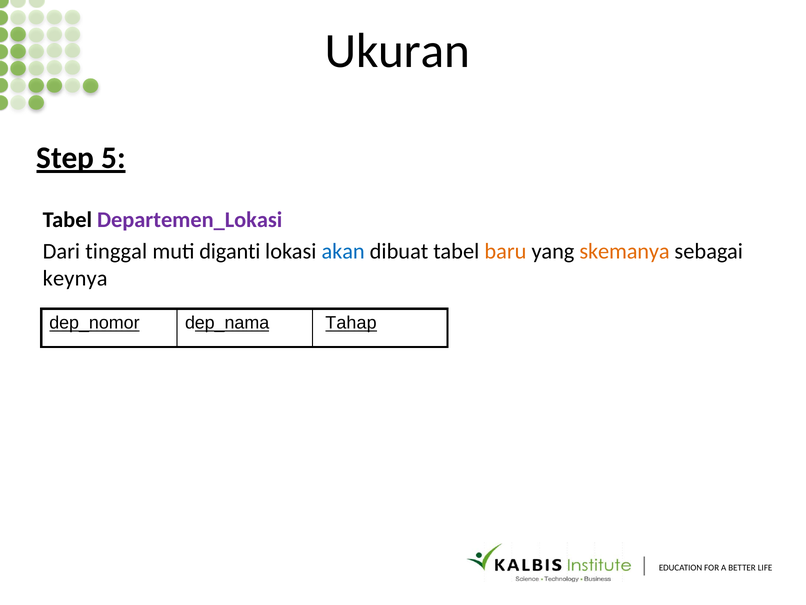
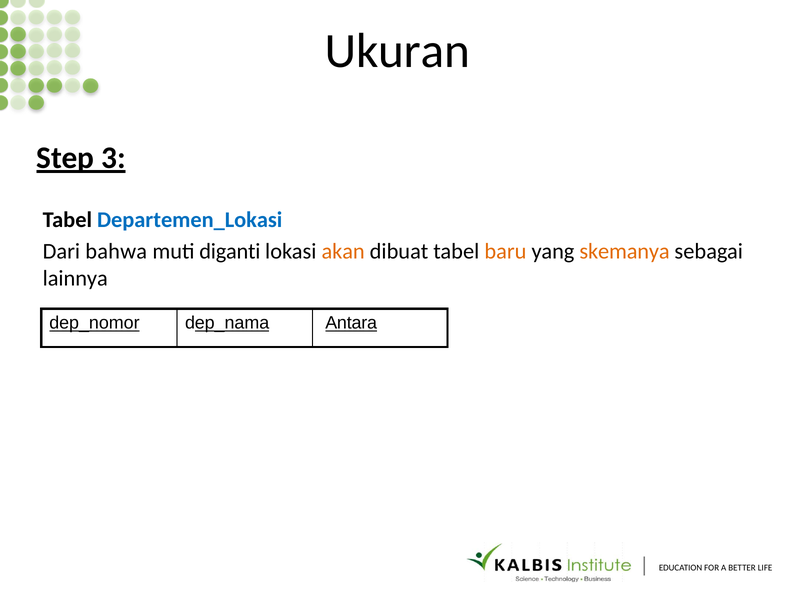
5: 5 -> 3
Departemen_Lokasi colour: purple -> blue
tinggal: tinggal -> bahwa
akan colour: blue -> orange
keynya: keynya -> lainnya
Tahap: Tahap -> Antara
